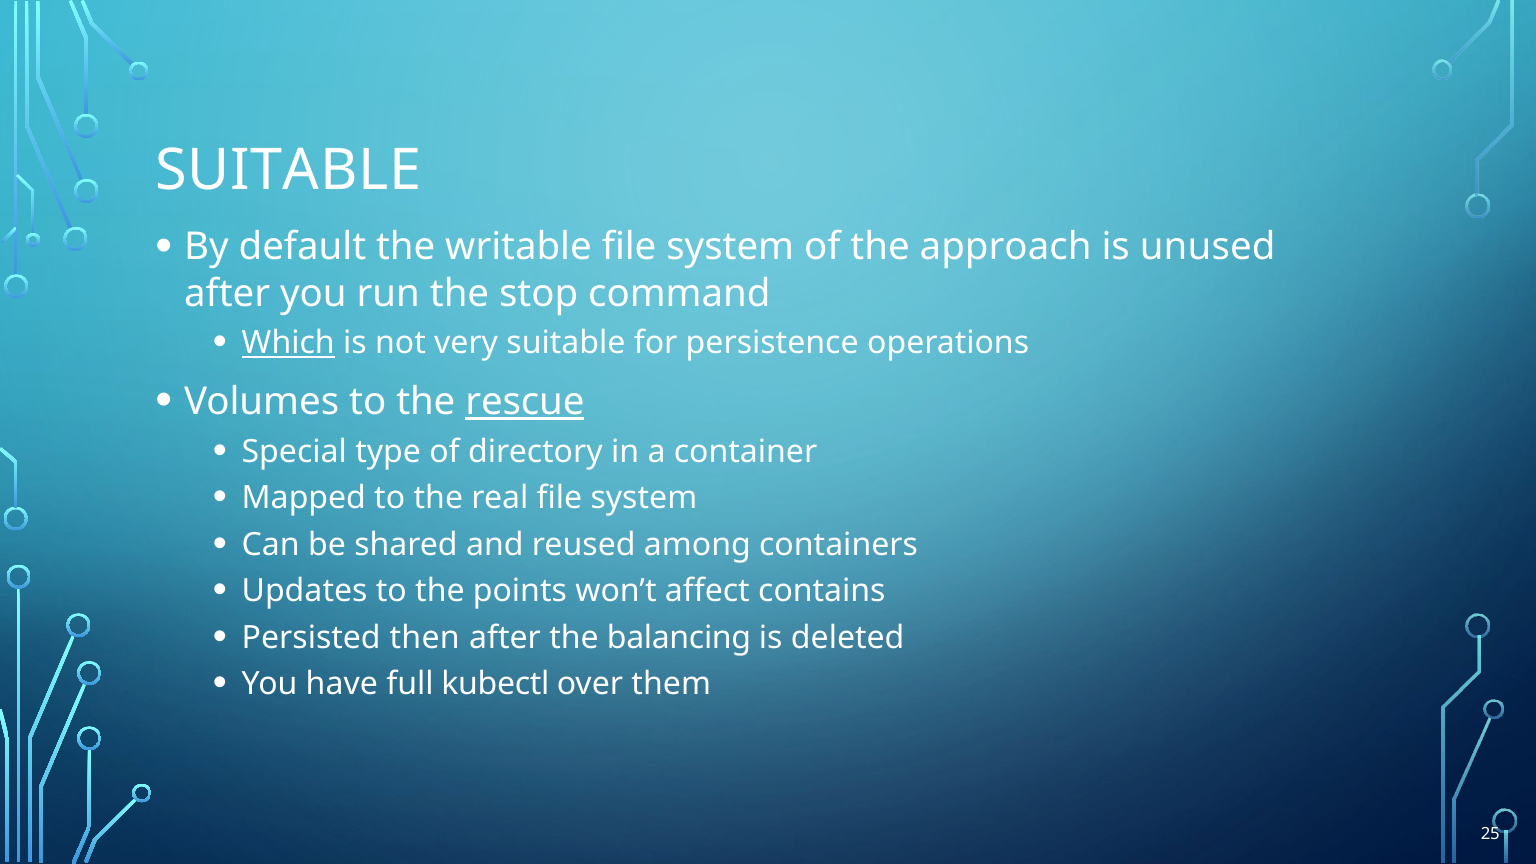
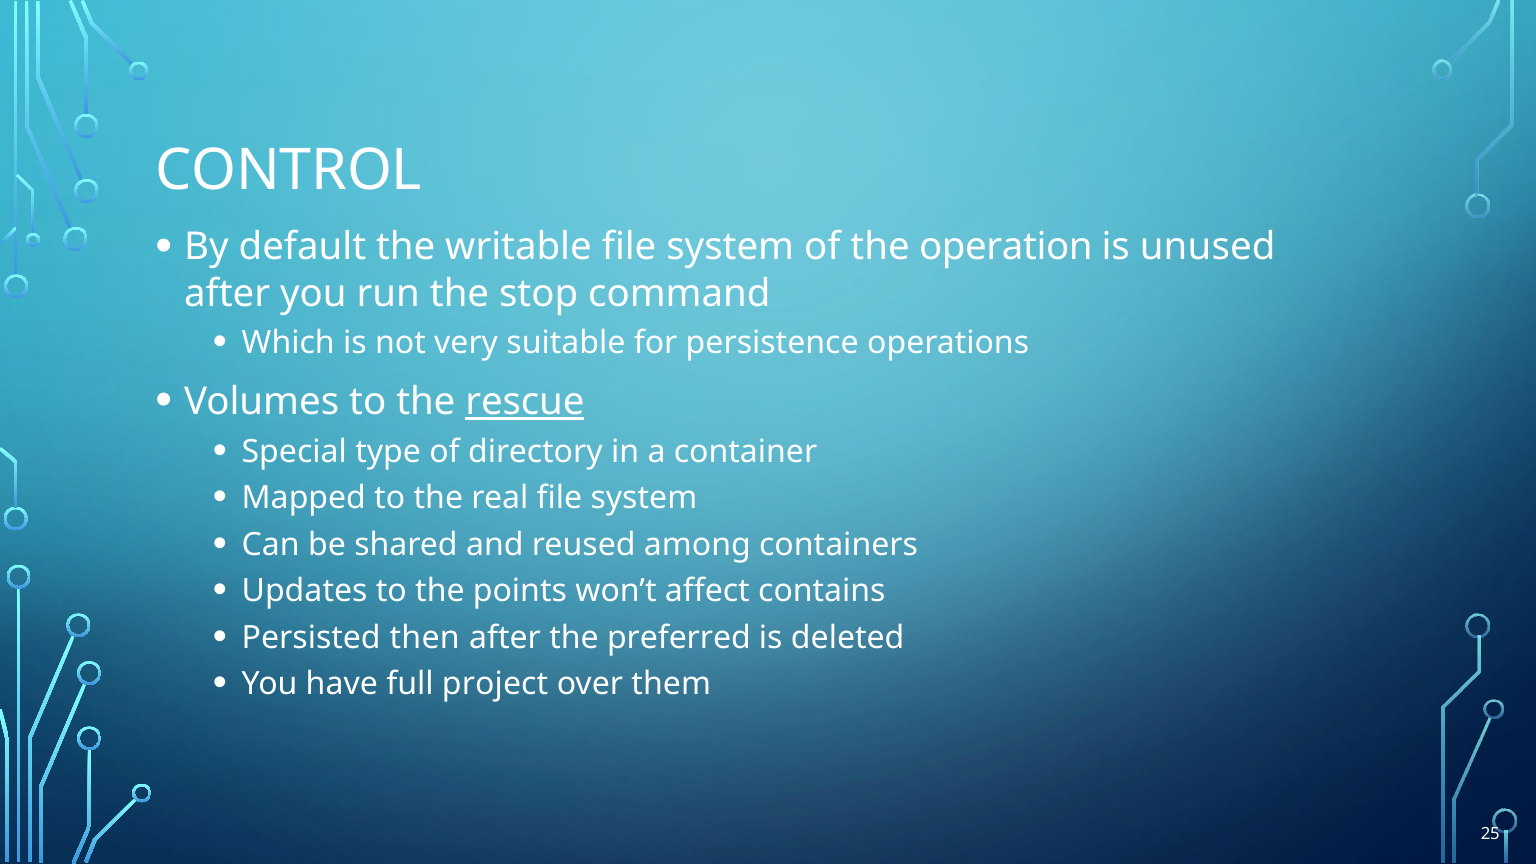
SUITABLE at (288, 171): SUITABLE -> CONTROL
approach: approach -> operation
Which underline: present -> none
balancing: balancing -> preferred
kubectl: kubectl -> project
